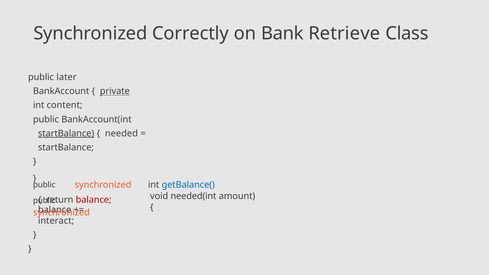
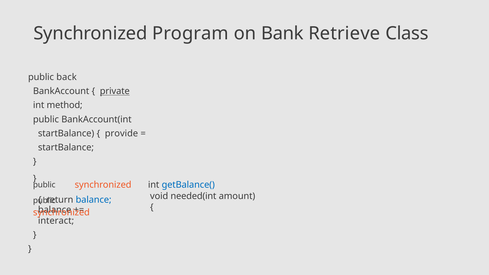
Correctly: Correctly -> Program
later: later -> back
content: content -> method
startBalance at (66, 133) underline: present -> none
needed: needed -> provide
balance at (94, 200) colour: red -> blue
